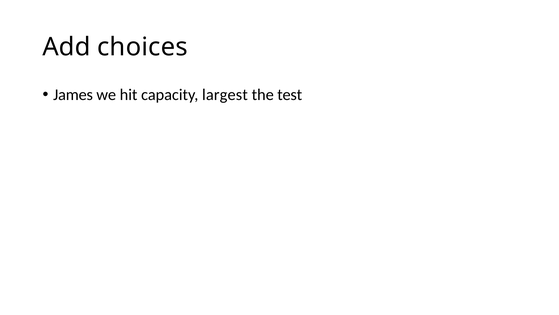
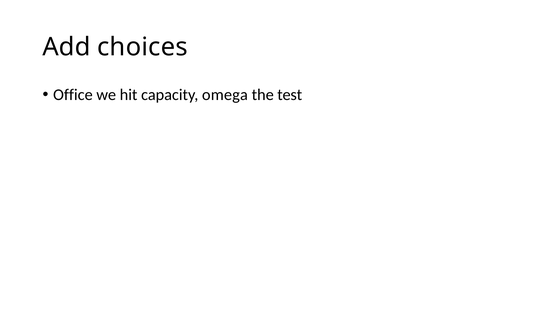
James: James -> Office
largest: largest -> omega
